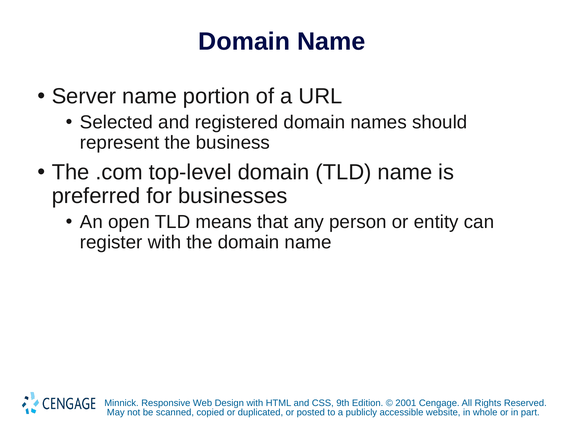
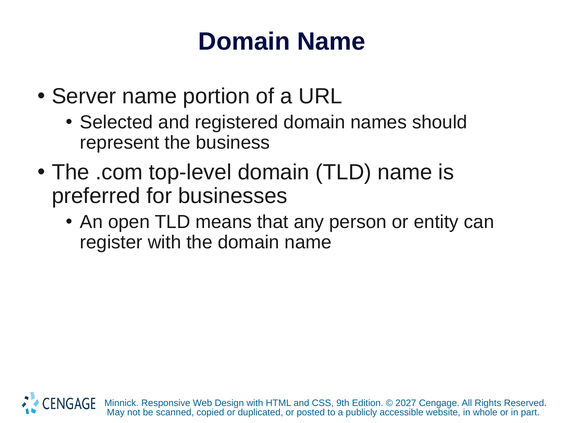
2001: 2001 -> 2027
